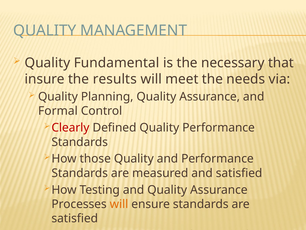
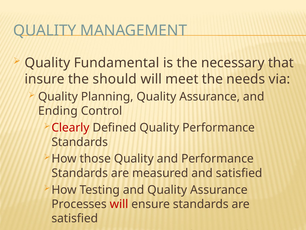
results: results -> should
Formal: Formal -> Ending
will at (119, 204) colour: orange -> red
